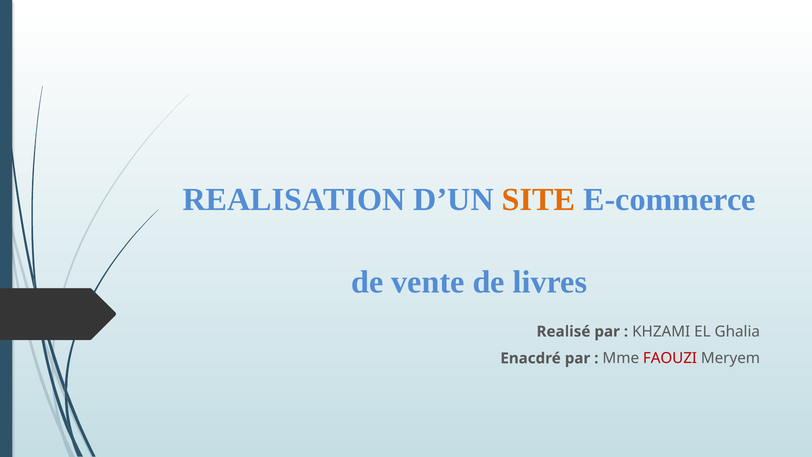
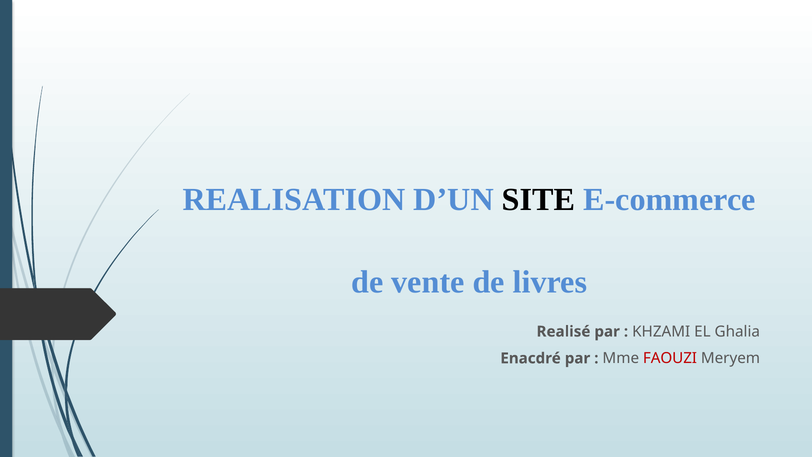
SITE colour: orange -> black
